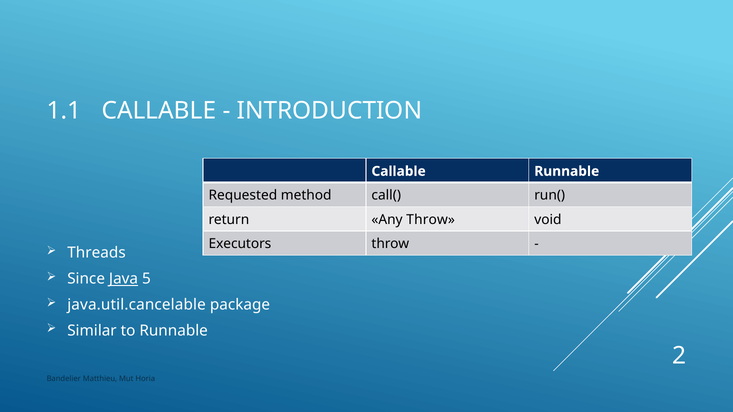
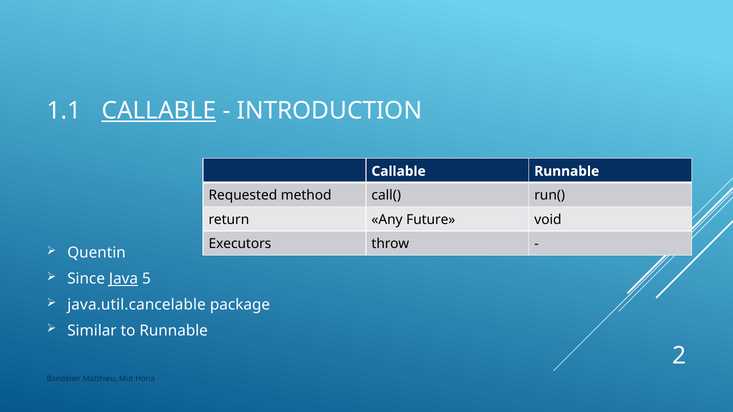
CALLABLE at (159, 111) underline: none -> present
Any Throw: Throw -> Future
Threads: Threads -> Quentin
